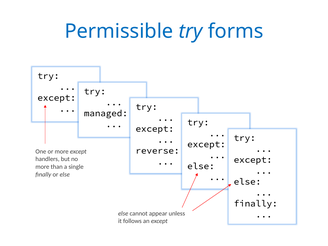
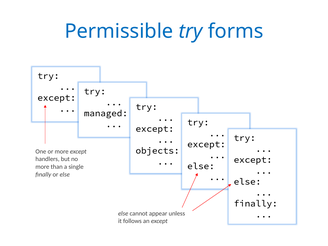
reverse: reverse -> objects
